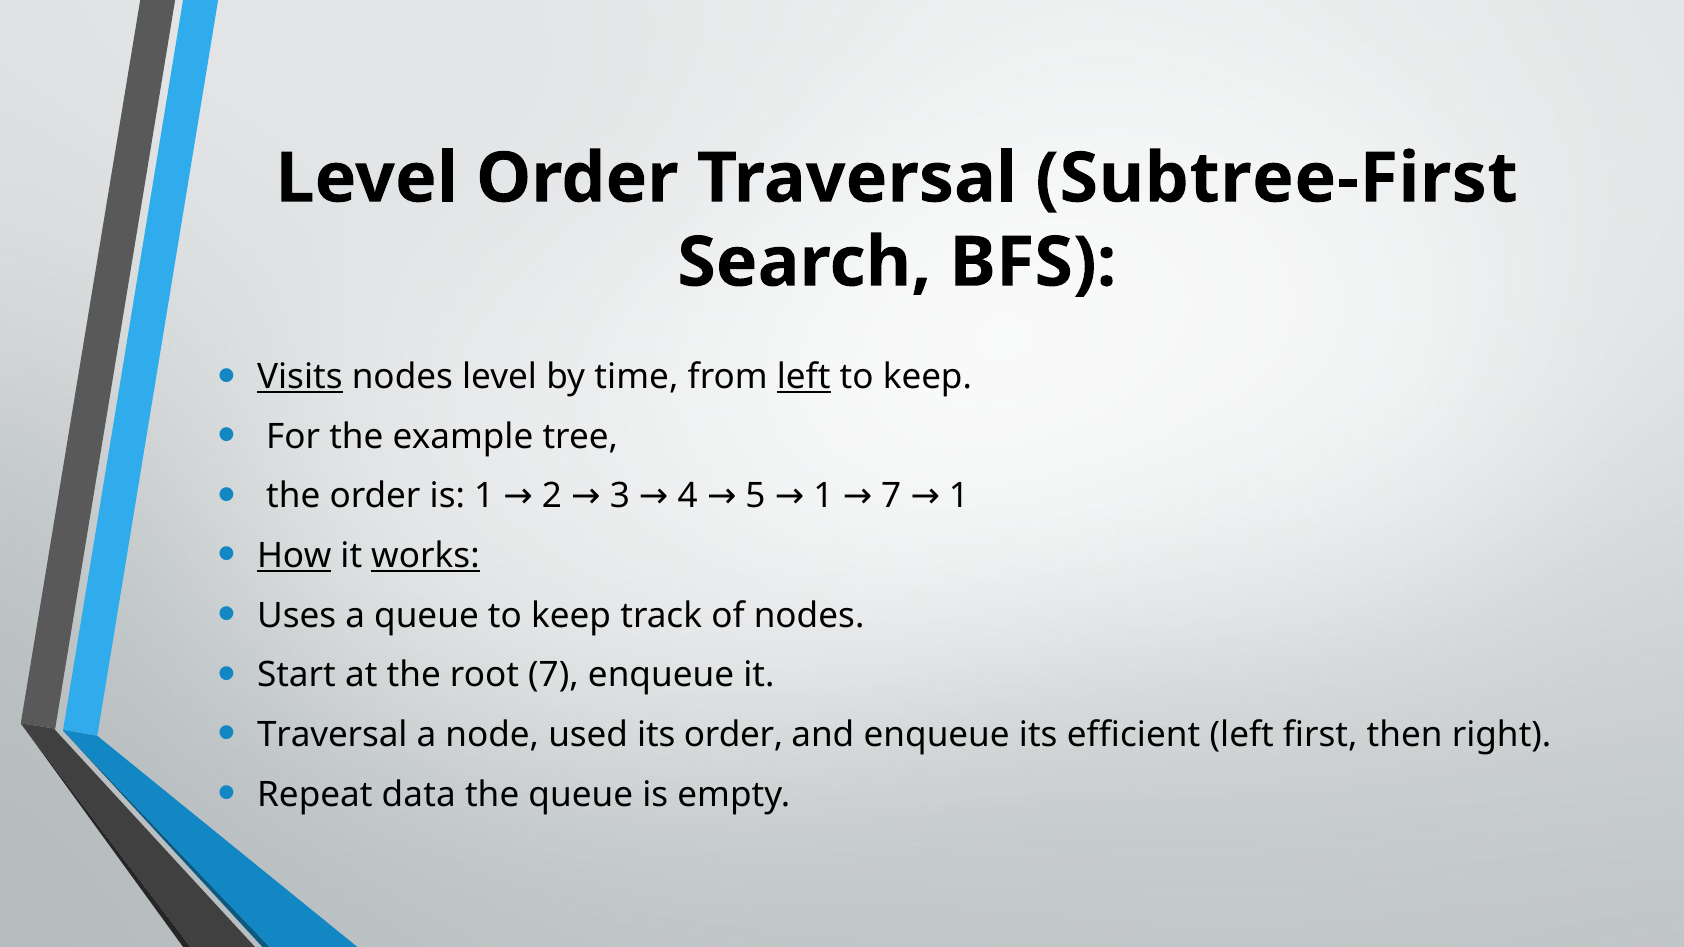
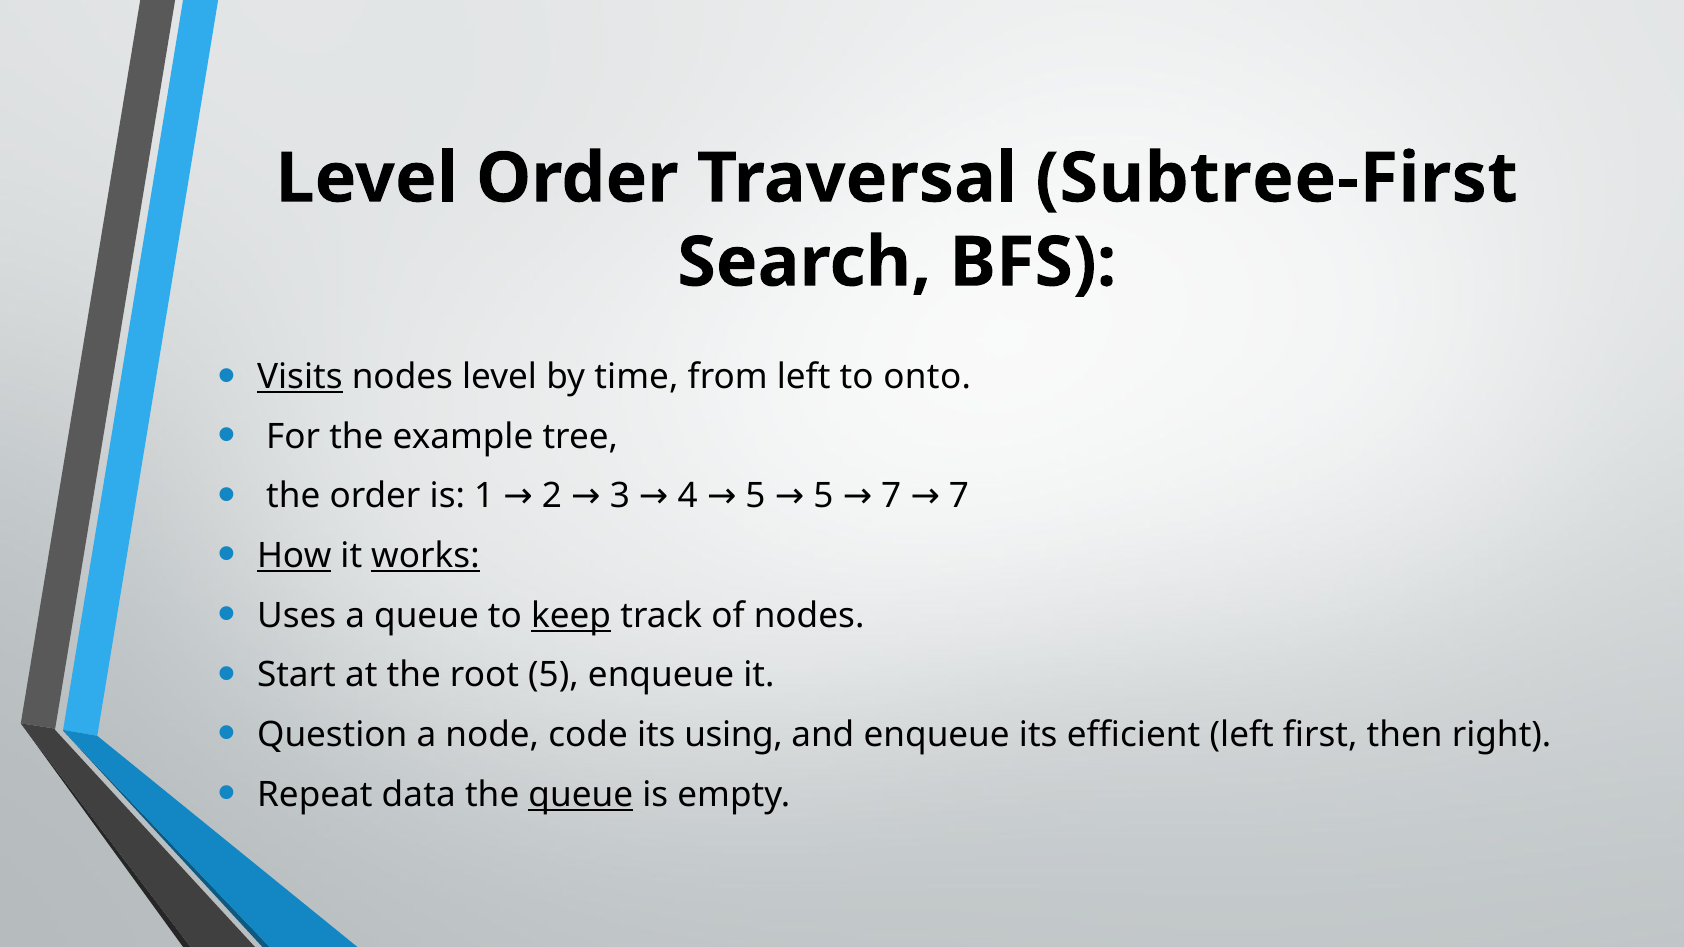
left at (804, 377) underline: present -> none
keep at (927, 377): keep -> onto
5 1: 1 -> 5
7 1: 1 -> 7
keep at (571, 616) underline: none -> present
root 7: 7 -> 5
Traversal at (332, 735): Traversal -> Question
used: used -> code
its order: order -> using
queue at (581, 795) underline: none -> present
